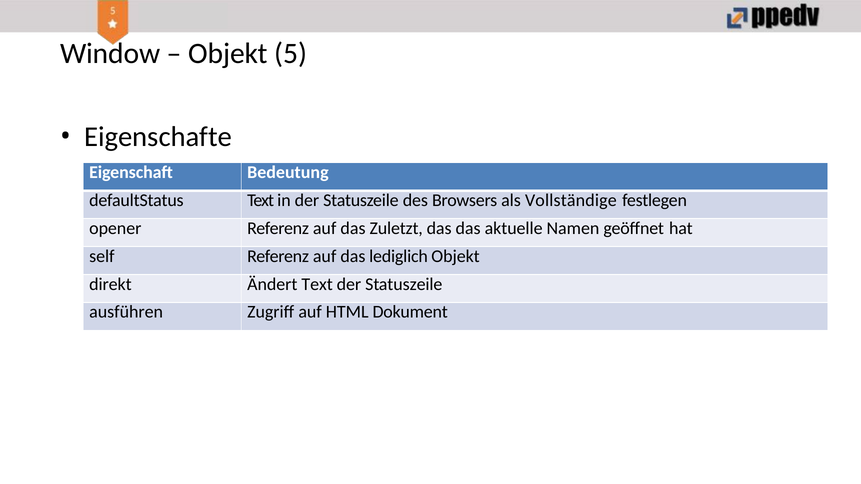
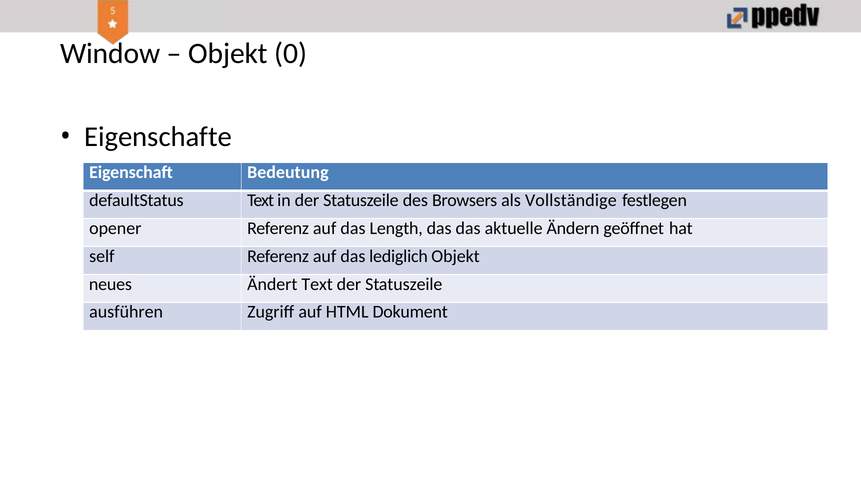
5: 5 -> 0
Zuletzt: Zuletzt -> Length
Namen: Namen -> Ändern
direkt: direkt -> neues
